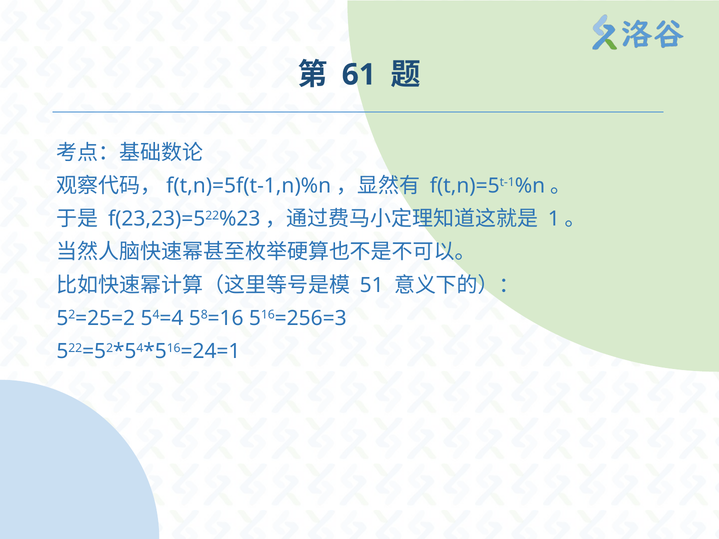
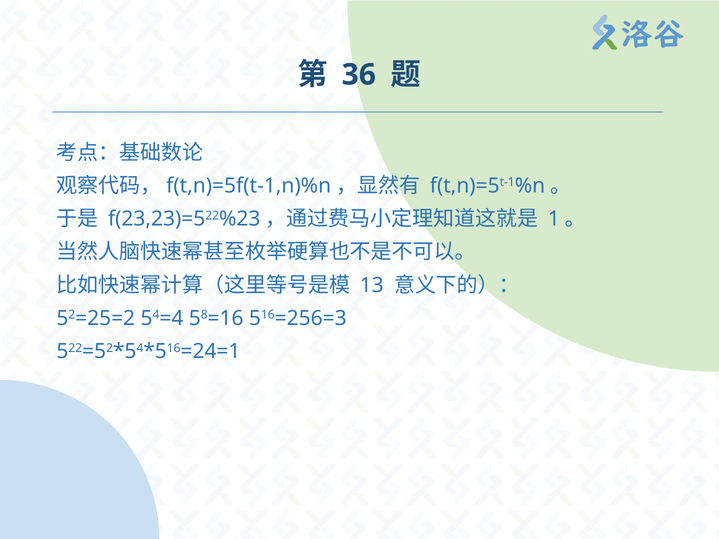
61: 61 -> 36
51: 51 -> 13
